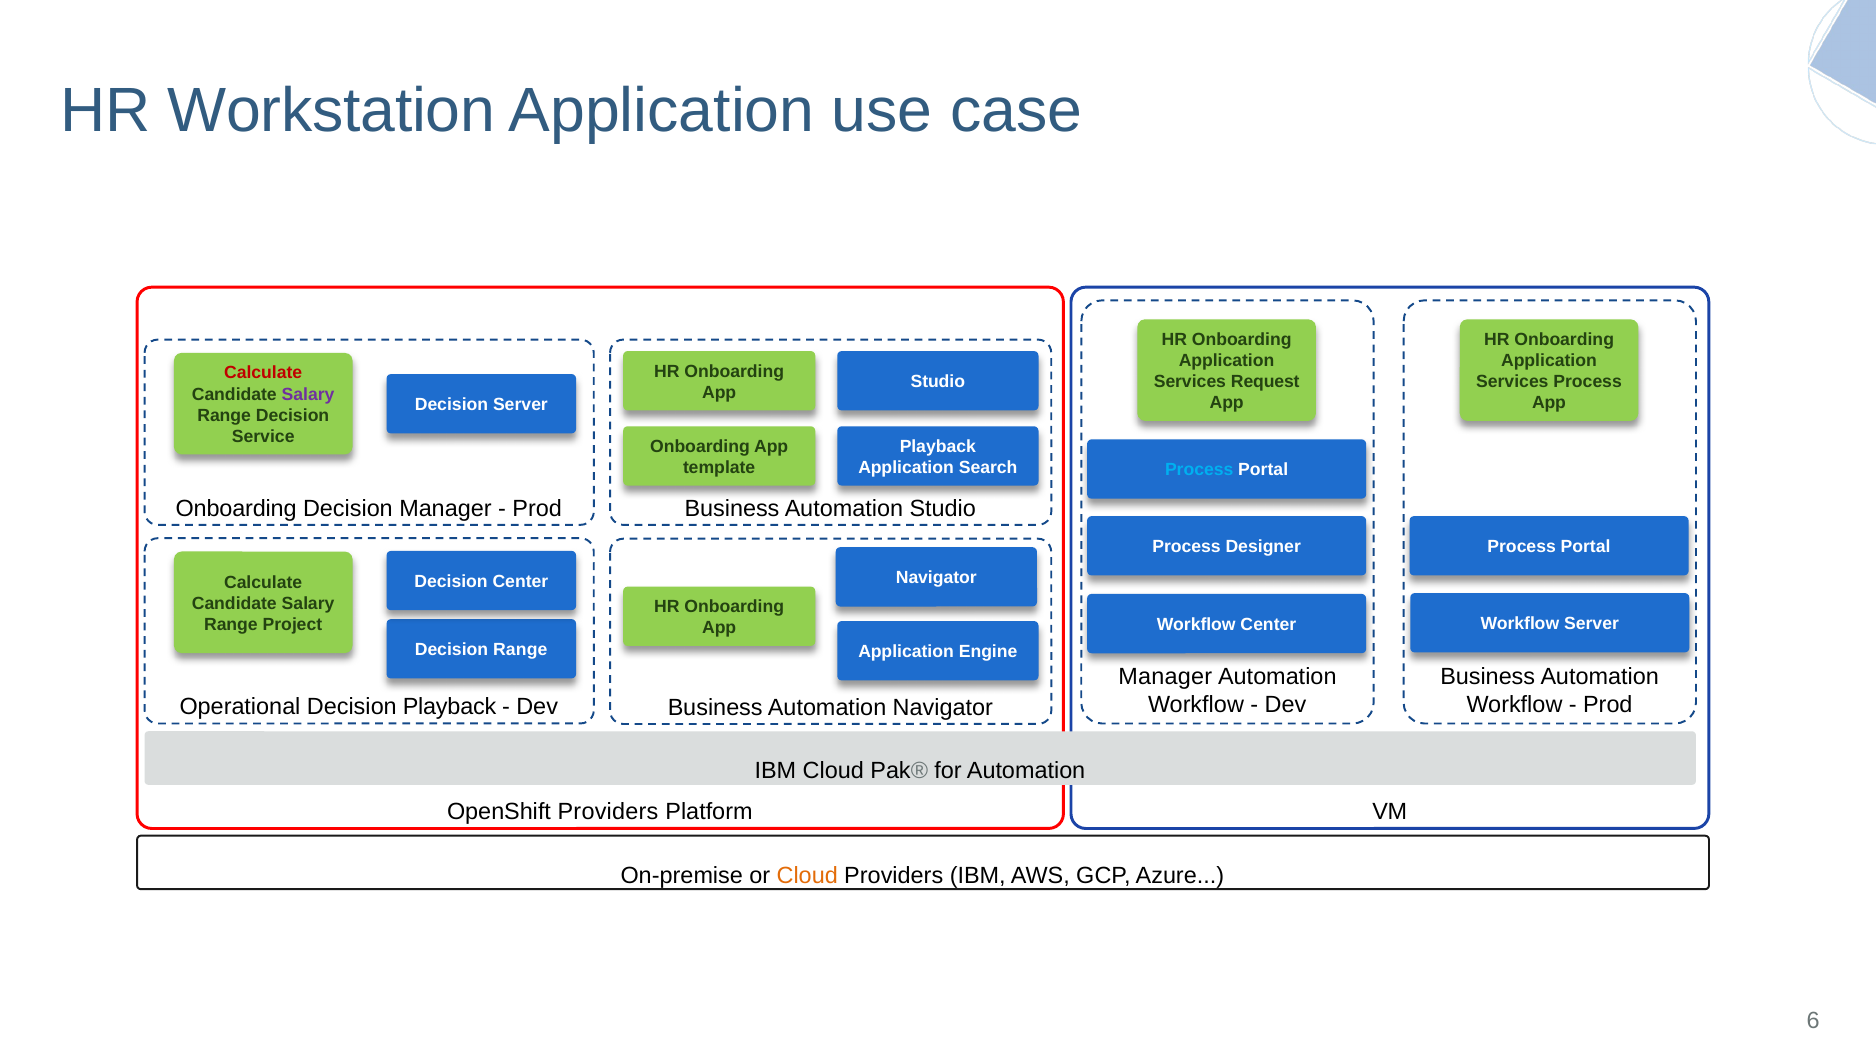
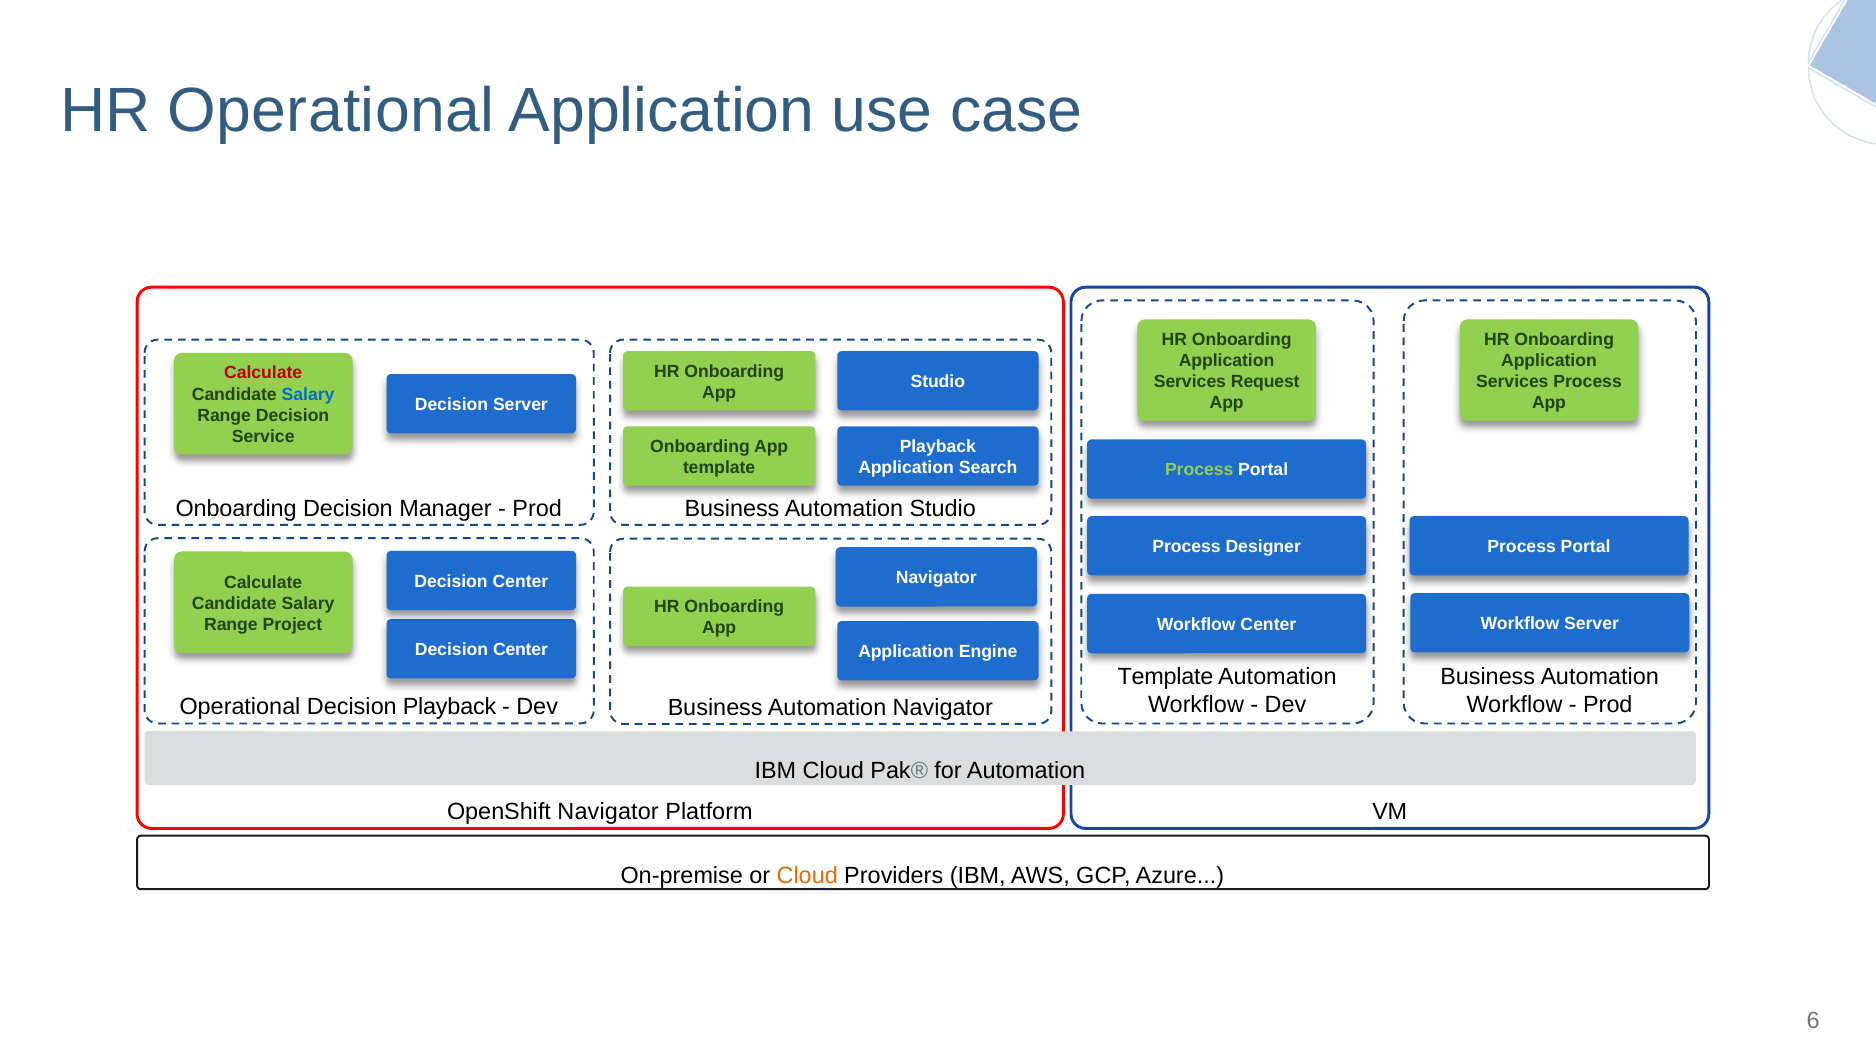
HR Workstation: Workstation -> Operational
Salary at (308, 394) colour: purple -> blue
Process at (1199, 470) colour: light blue -> light green
Range at (520, 650): Range -> Center
Manager at (1165, 677): Manager -> Template
OpenShift Providers: Providers -> Navigator
